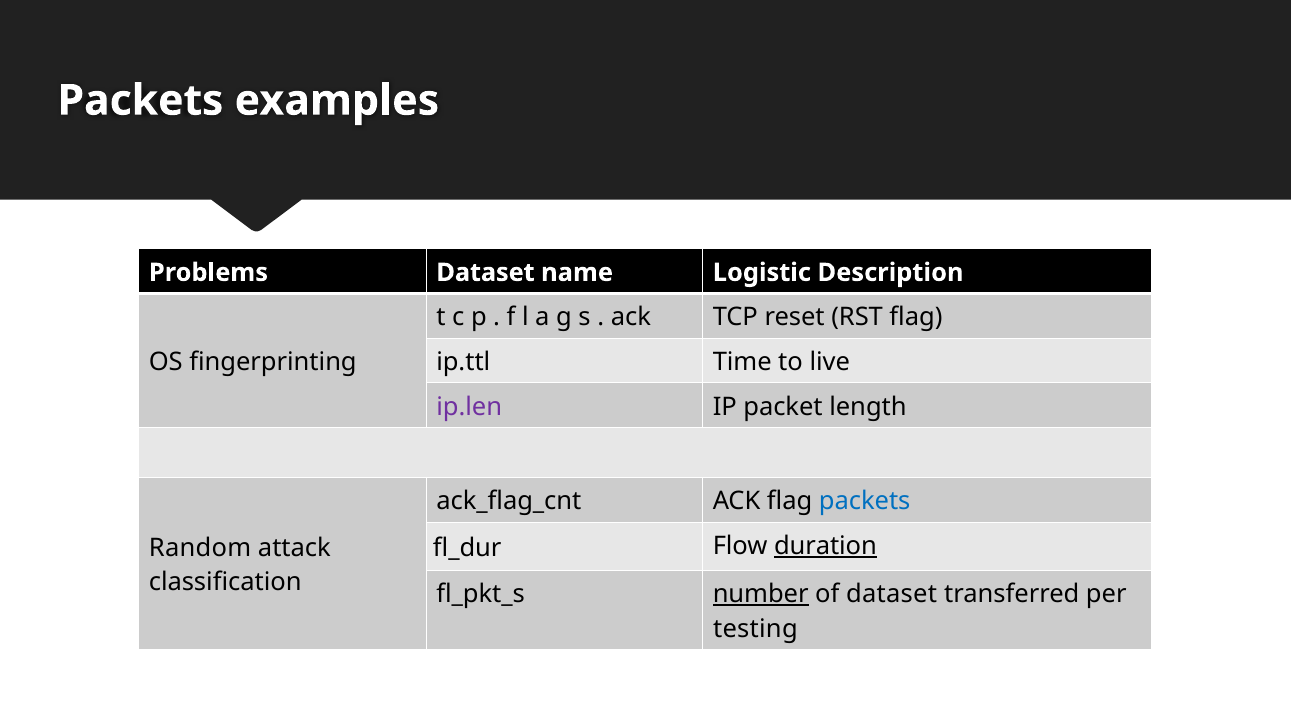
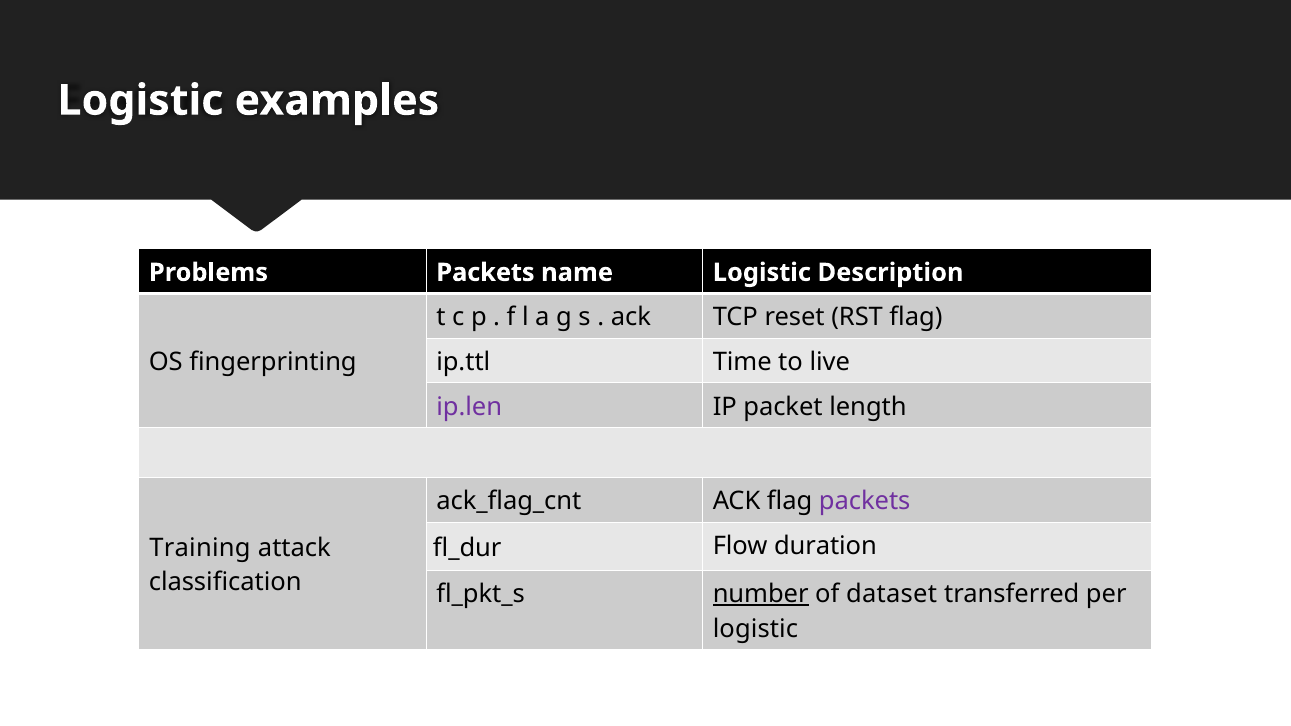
Packets at (141, 101): Packets -> Logistic
Problems Dataset: Dataset -> Packets
packets at (865, 501) colour: blue -> purple
Random: Random -> Training
duration underline: present -> none
testing at (755, 629): testing -> logistic
